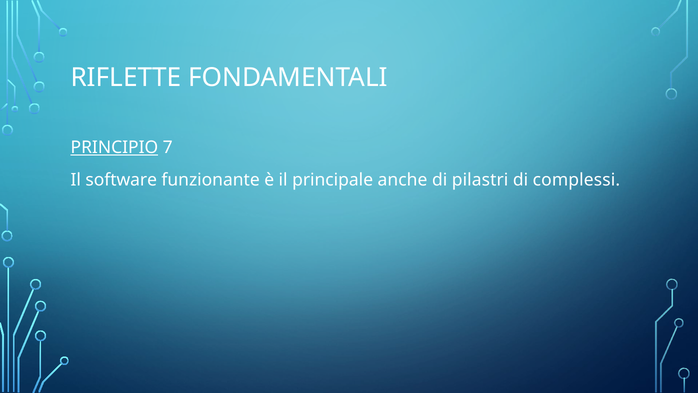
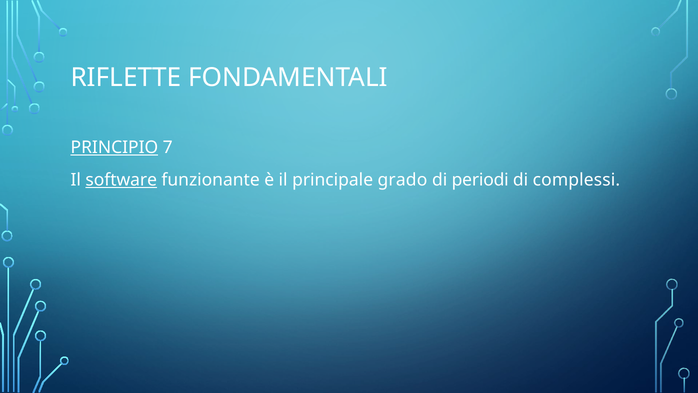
software underline: none -> present
anche: anche -> grado
pilastri: pilastri -> periodi
